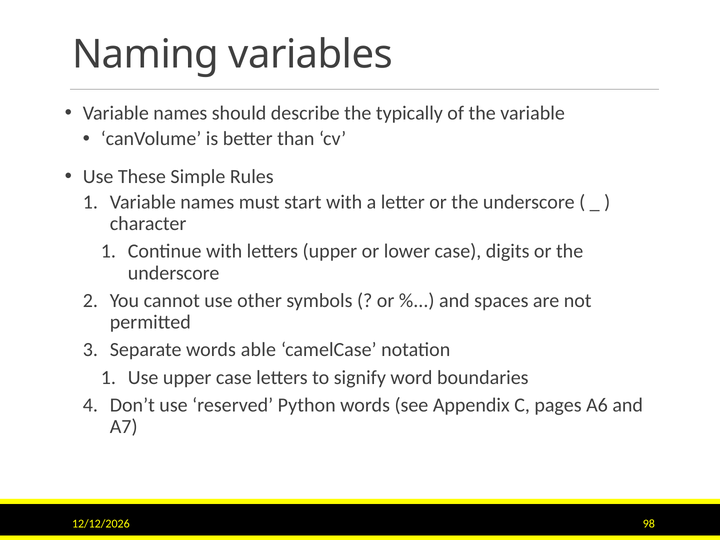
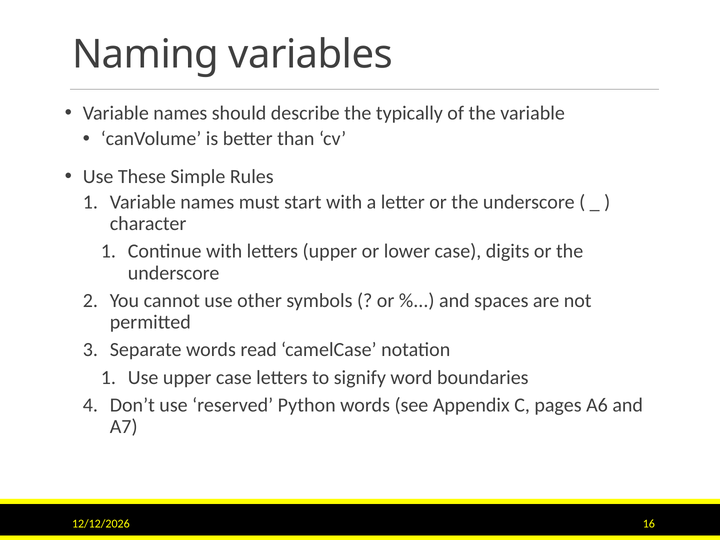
able: able -> read
98: 98 -> 16
